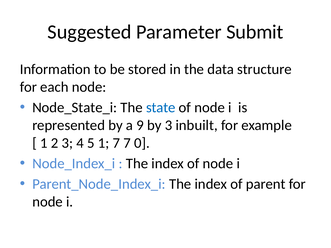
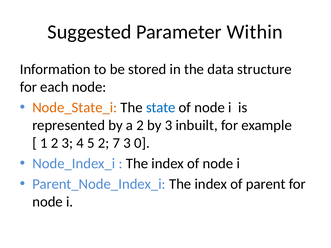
Submit: Submit -> Within
Node_State_i colour: black -> orange
a 9: 9 -> 2
5 1: 1 -> 2
7 7: 7 -> 3
